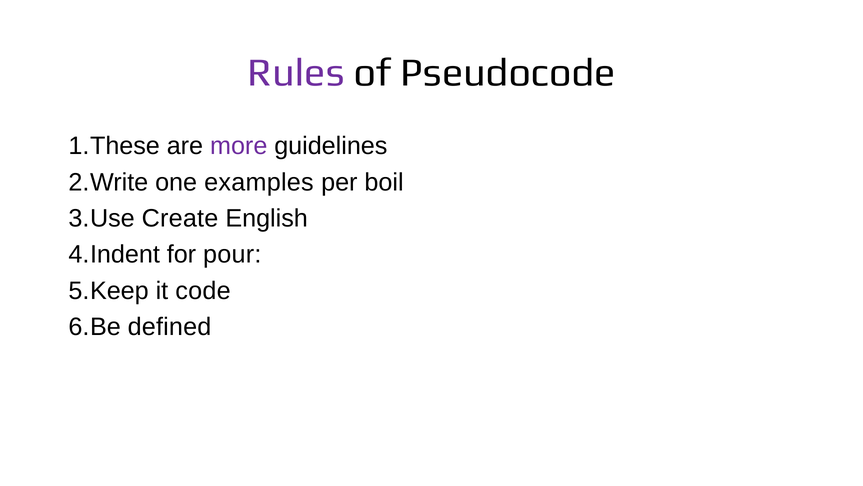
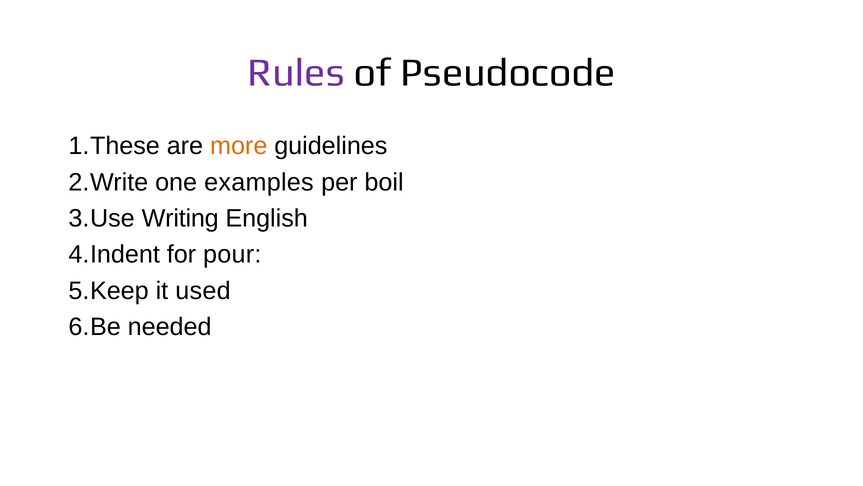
more colour: purple -> orange
Create: Create -> Writing
code: code -> used
defined: defined -> needed
